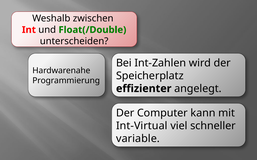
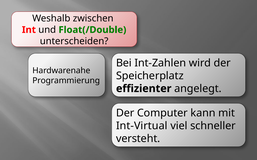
variable: variable -> versteht
